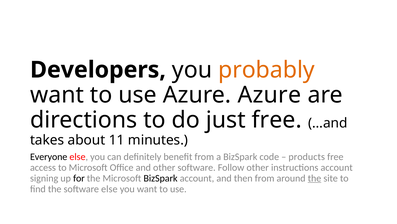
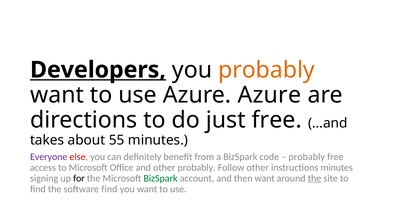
Developers underline: none -> present
11: 11 -> 55
Everyone colour: black -> purple
products at (307, 156): products -> probably
other software: software -> probably
instructions account: account -> minutes
BizSpark at (161, 178) colour: black -> green
then from: from -> want
software else: else -> find
